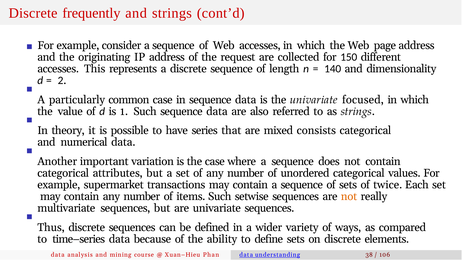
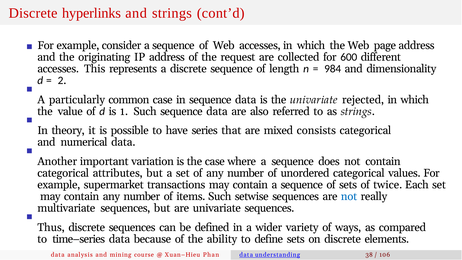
frequently: frequently -> hyperlinks
150: 150 -> 600
140: 140 -> 984
focused: focused -> rejected
not at (349, 197) colour: orange -> blue
